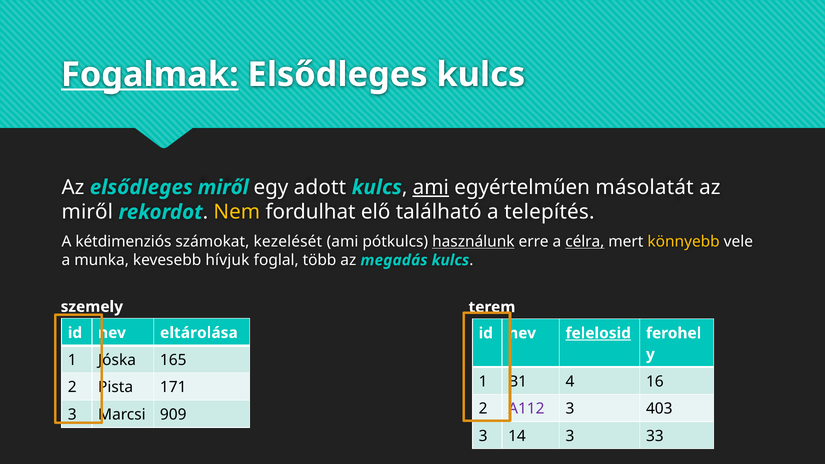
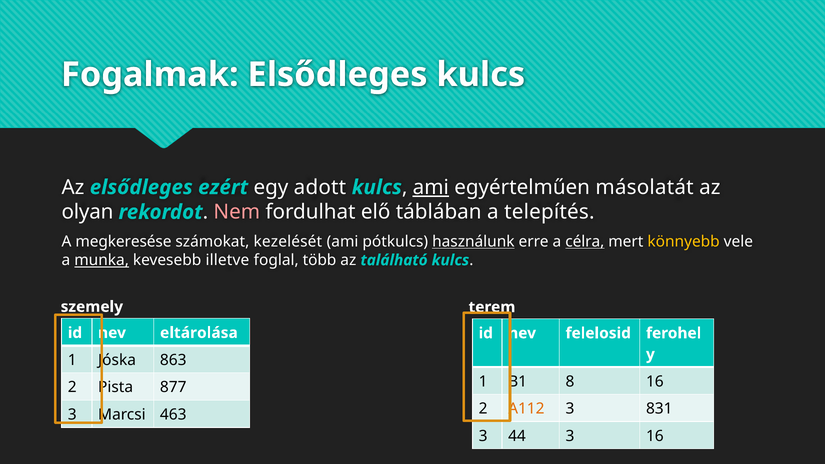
Fogalmak underline: present -> none
elsődleges miről: miről -> ezért
miről at (87, 212): miről -> olyan
Nem colour: yellow -> pink
található: található -> táblában
kétdimenziós: kétdimenziós -> megkeresése
munka underline: none -> present
hívjuk: hívjuk -> illetve
megadás: megadás -> található
felelosid underline: present -> none
165: 165 -> 863
4: 4 -> 8
171: 171 -> 877
A112 colour: purple -> orange
403: 403 -> 831
909: 909 -> 463
14: 14 -> 44
3 33: 33 -> 16
